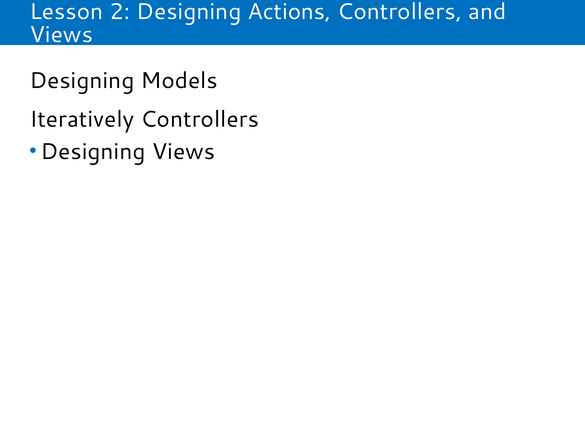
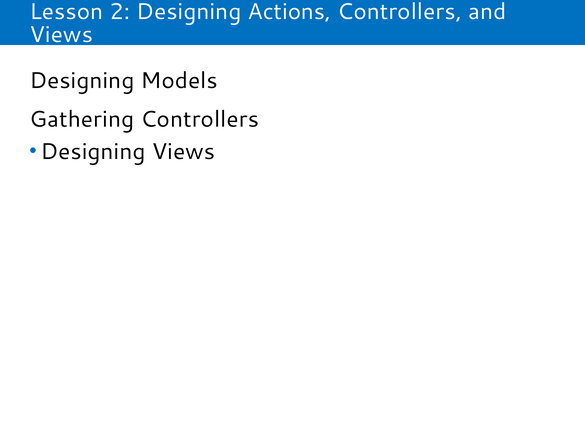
Iteratively: Iteratively -> Gathering
